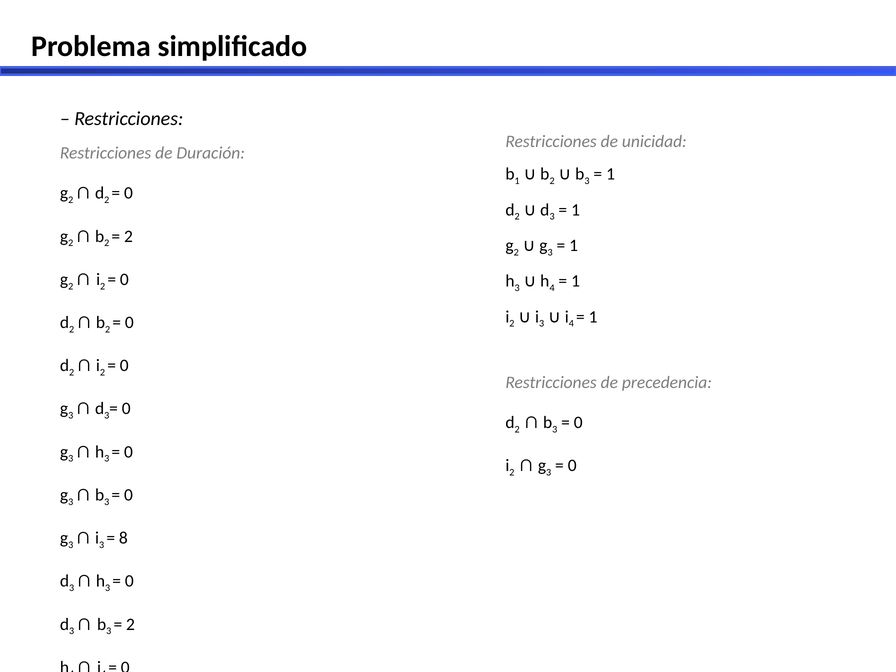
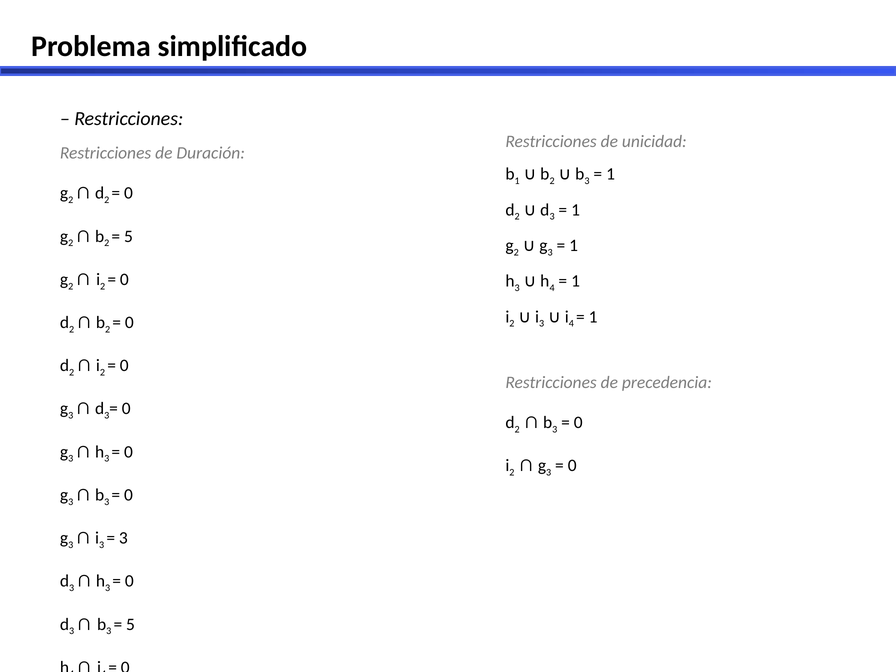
2 at (128, 236): 2 -> 5
8 at (123, 538): 8 -> 3
2 at (130, 624): 2 -> 5
